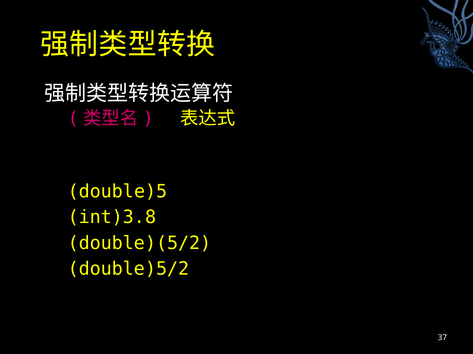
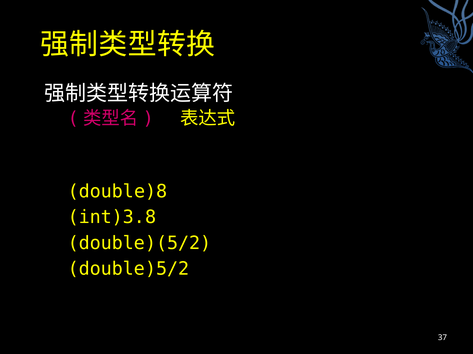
double)5: double)5 -> double)8
